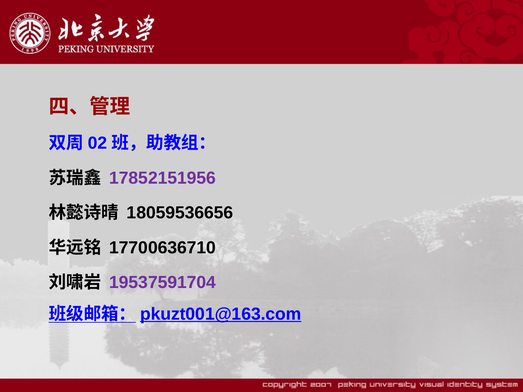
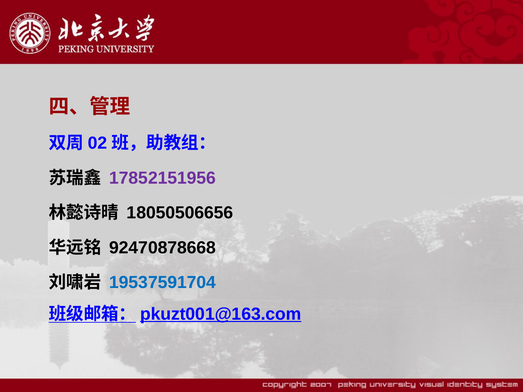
18059536656: 18059536656 -> 18050506656
17700636710: 17700636710 -> 92470878668
19537591704 colour: purple -> blue
